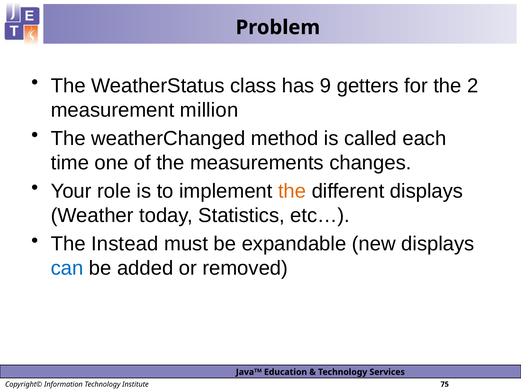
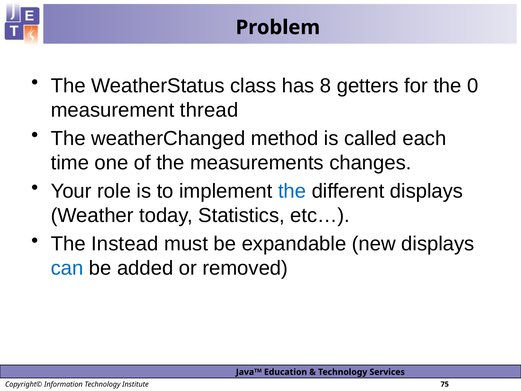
9: 9 -> 8
2: 2 -> 0
million: million -> thread
the at (292, 191) colour: orange -> blue
